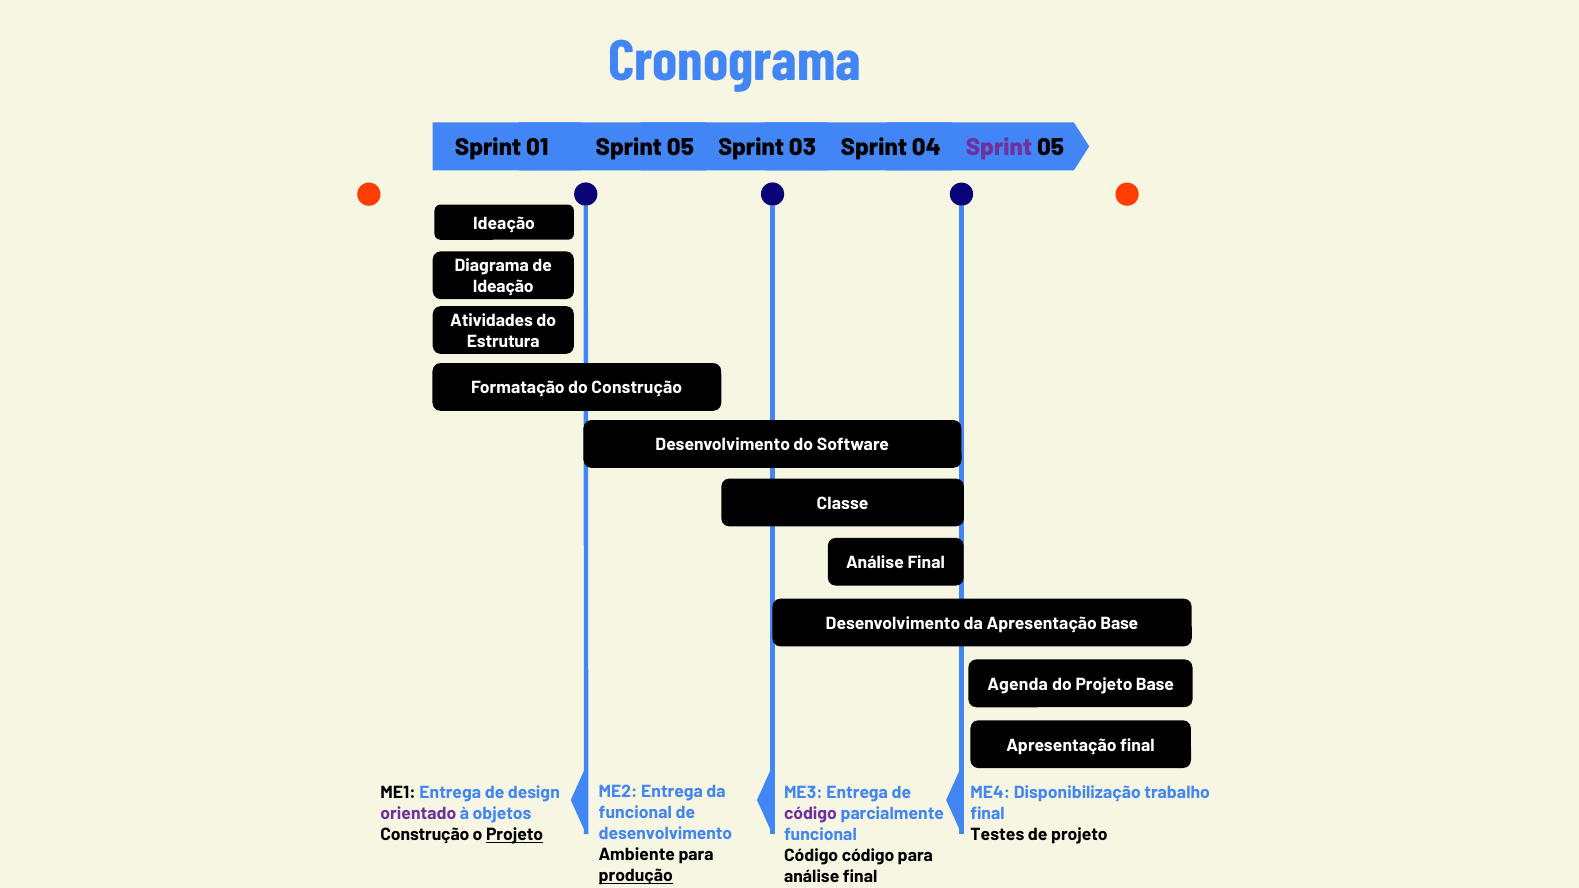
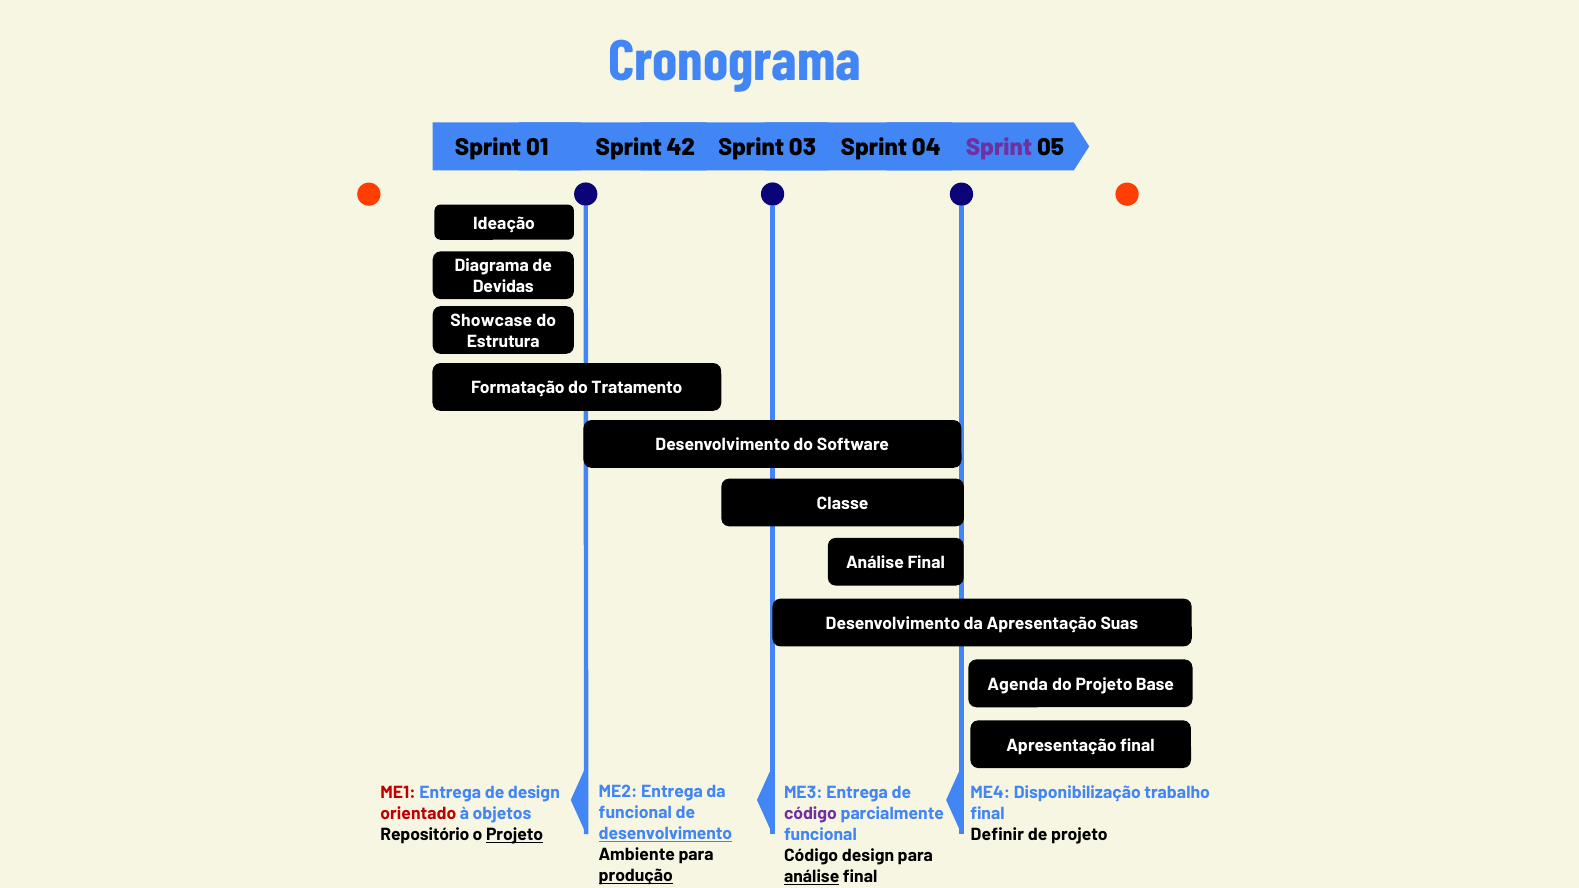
05 at (681, 148): 05 -> 42
Ideação at (503, 287): Ideação -> Devidas
Atividades: Atividades -> Showcase
do Construção: Construção -> Tratamento
Apresentação Base: Base -> Suas
ME1 colour: black -> red
orientado colour: purple -> red
desenvolvimento at (665, 834) underline: none -> present
Construção at (425, 835): Construção -> Repositório
Testes: Testes -> Definir
Código código: código -> design
análise at (812, 877) underline: none -> present
